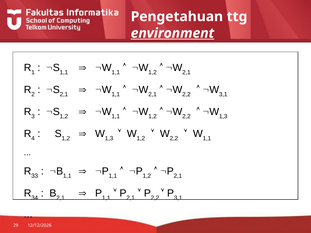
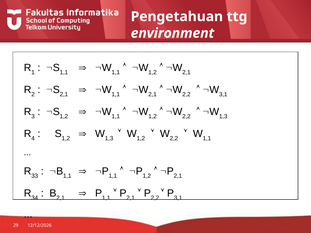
environment underline: present -> none
